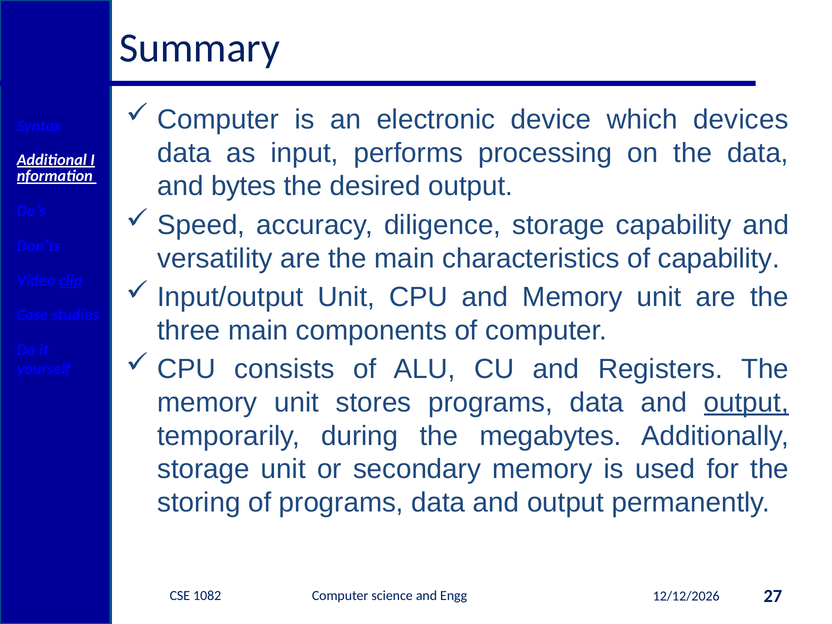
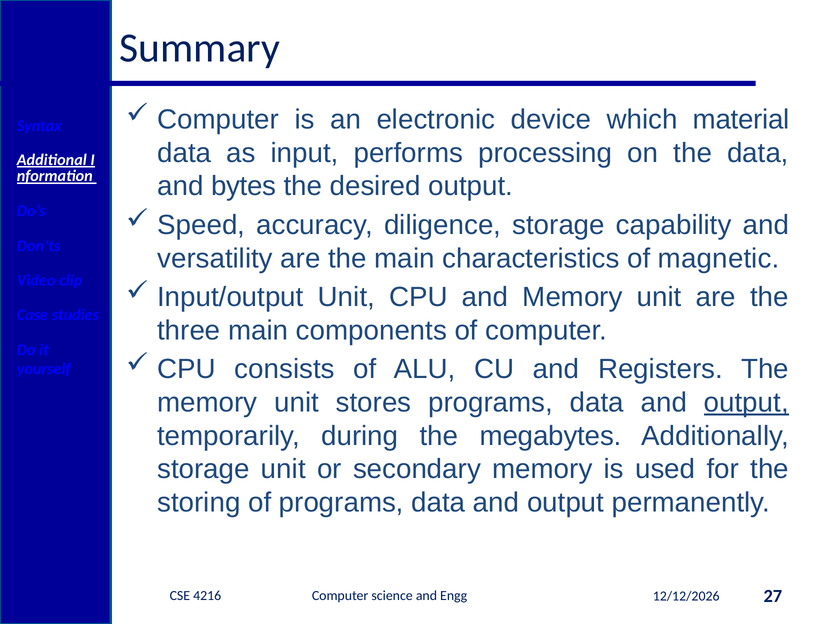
devices: devices -> material
of capability: capability -> magnetic
clip underline: present -> none
1082: 1082 -> 4216
